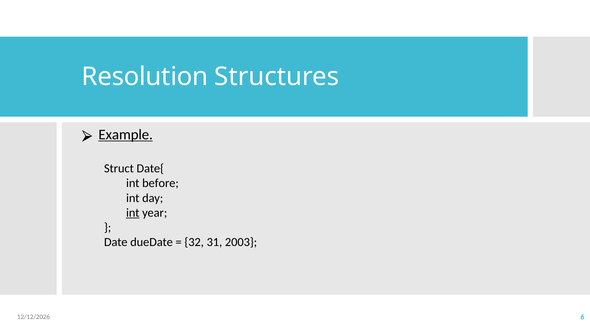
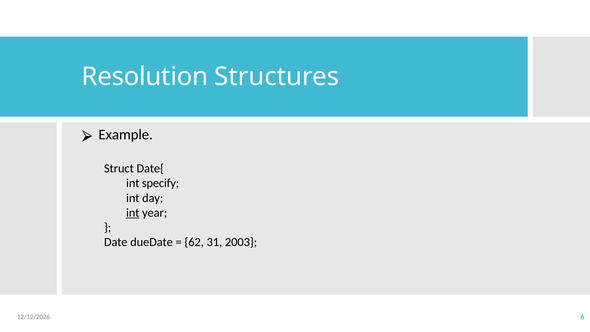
Example underline: present -> none
before: before -> specify
32: 32 -> 62
